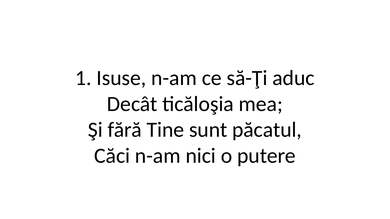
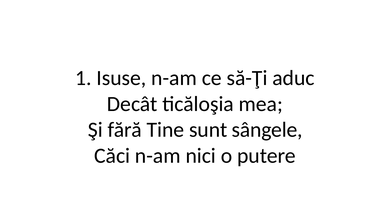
păcatul: păcatul -> sângele
